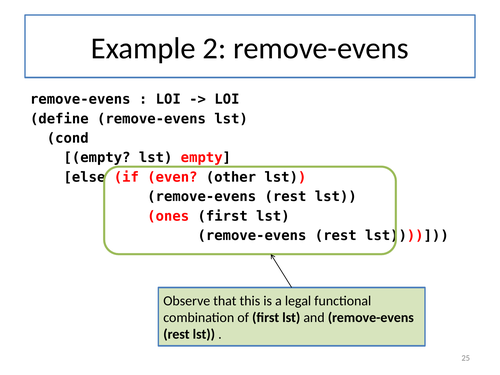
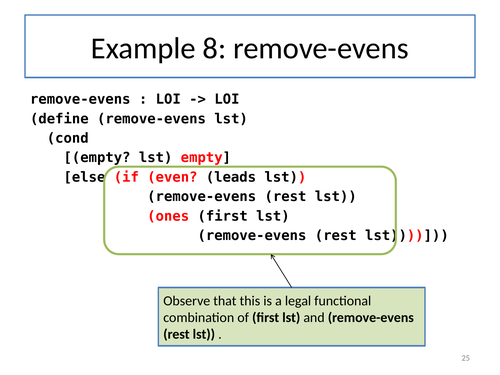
2: 2 -> 8
other: other -> leads
